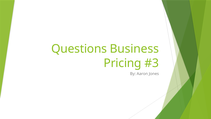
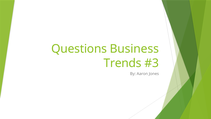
Pricing: Pricing -> Trends
